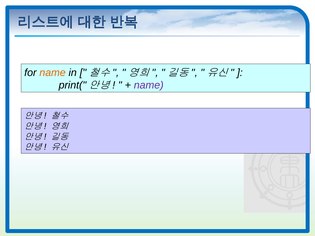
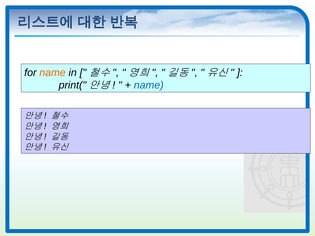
name at (149, 85) colour: purple -> blue
